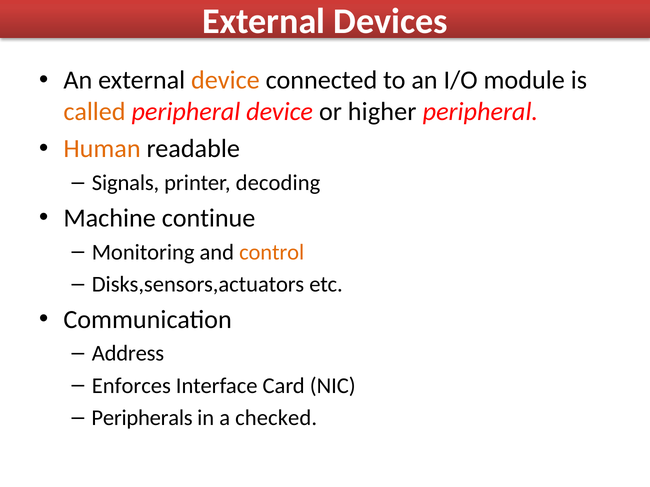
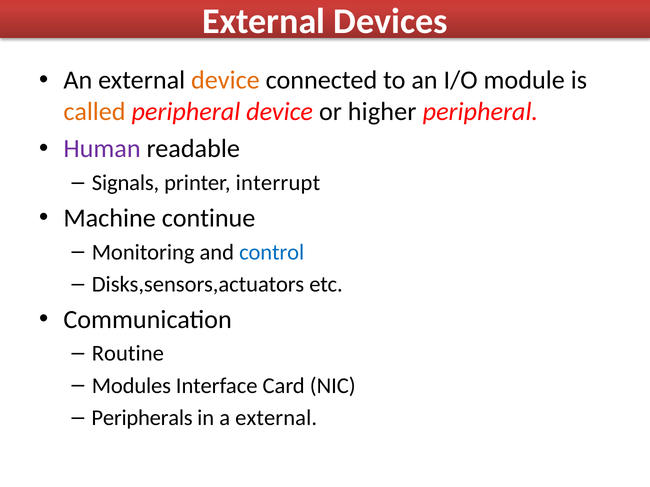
Human colour: orange -> purple
decoding: decoding -> interrupt
control colour: orange -> blue
Address: Address -> Routine
Enforces: Enforces -> Modules
a checked: checked -> external
